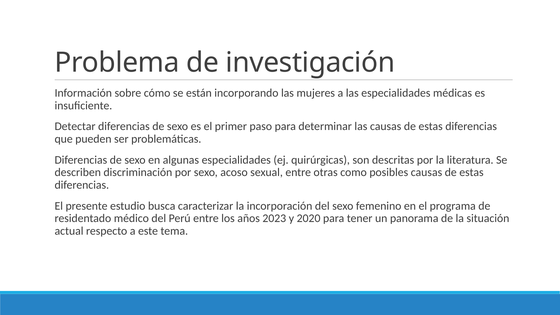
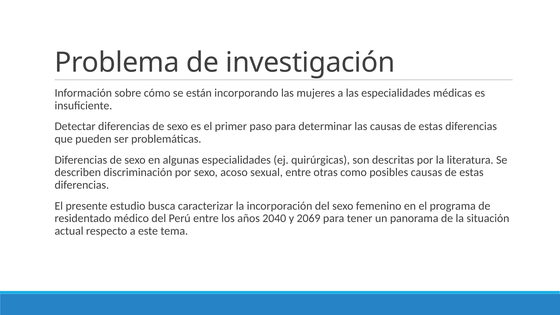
2023: 2023 -> 2040
2020: 2020 -> 2069
